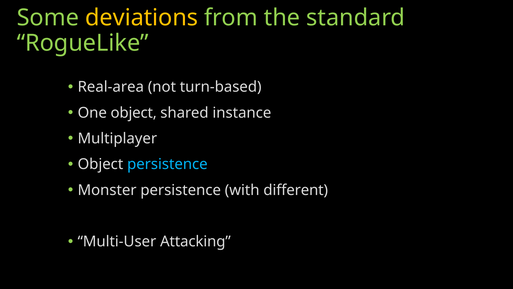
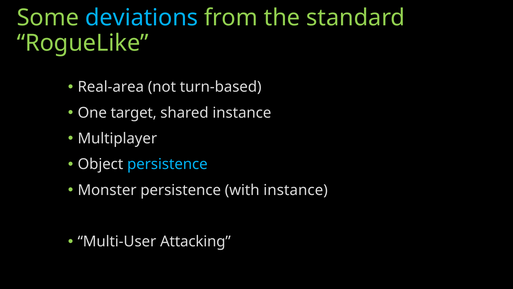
deviations colour: yellow -> light blue
One object: object -> target
with different: different -> instance
